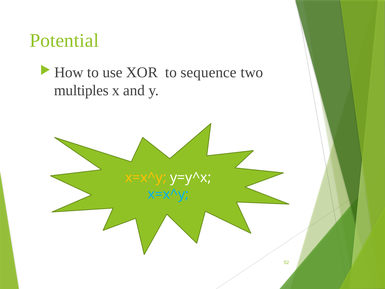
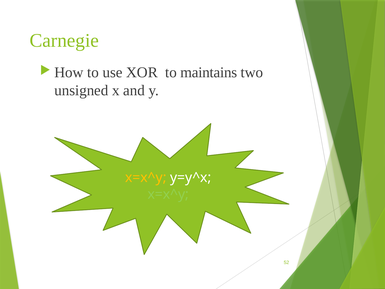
Potential: Potential -> Carnegie
sequence: sequence -> maintains
multiples: multiples -> unsigned
x=x^y at (168, 194) colour: light blue -> light green
